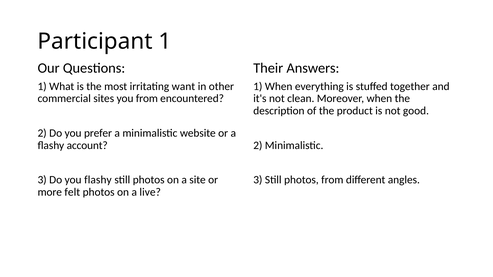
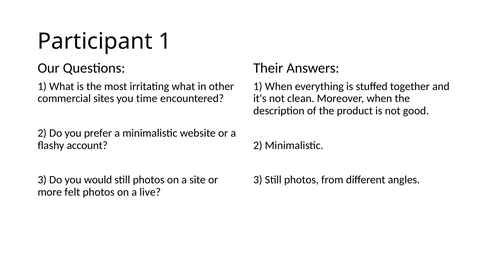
irritating want: want -> what
you from: from -> time
you flashy: flashy -> would
